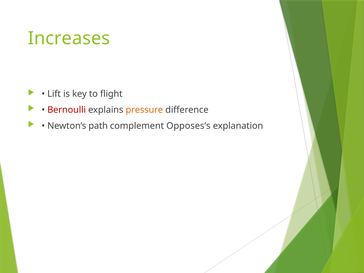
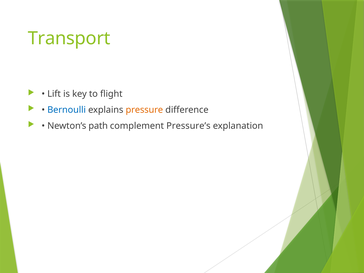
Increases: Increases -> Transport
Bernoulli colour: red -> blue
Opposes’s: Opposes’s -> Pressure’s
